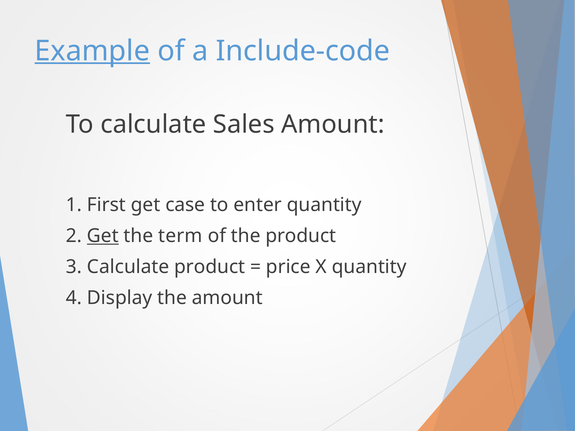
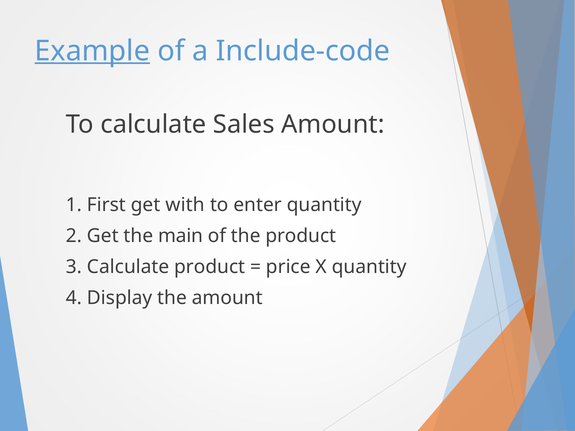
case: case -> with
Get at (103, 236) underline: present -> none
term: term -> main
